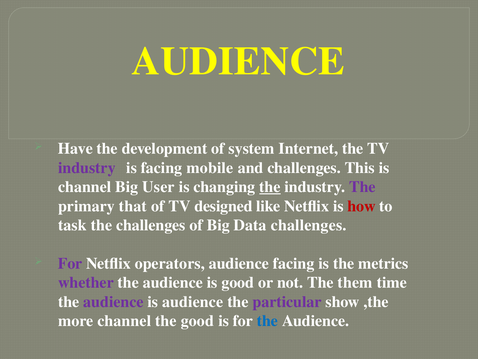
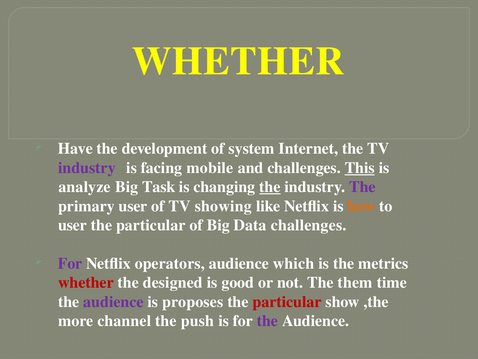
AUDIENCE at (238, 61): AUDIENCE -> WHETHER
This underline: none -> present
channel at (85, 187): channel -> analyze
User: User -> Task
primary that: that -> user
designed: designed -> showing
how colour: red -> orange
task at (72, 225): task -> user
challenges at (151, 225): challenges -> particular
audience facing: facing -> which
whether at (86, 282) colour: purple -> red
audience at (173, 282): audience -> designed
is audience: audience -> proposes
particular at (287, 301) colour: purple -> red
the good: good -> push
the at (267, 321) colour: blue -> purple
